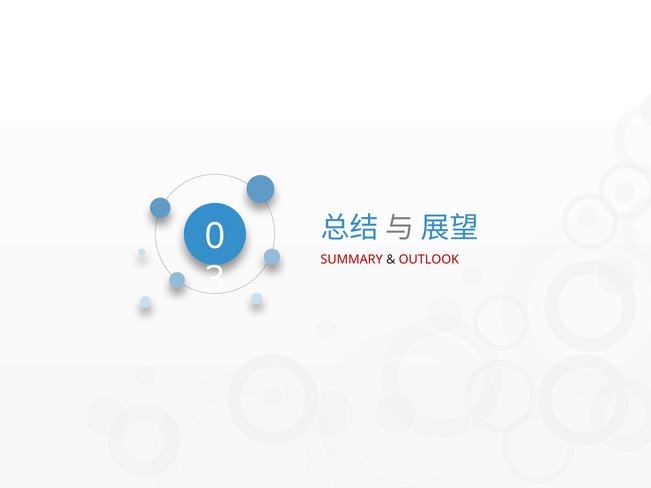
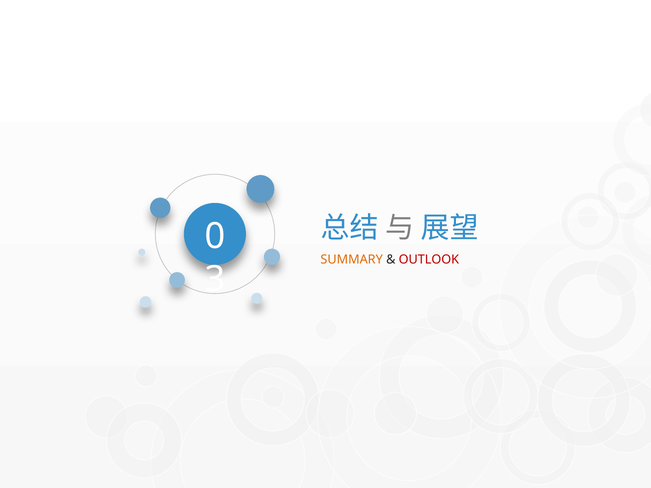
SUMMARY colour: red -> orange
